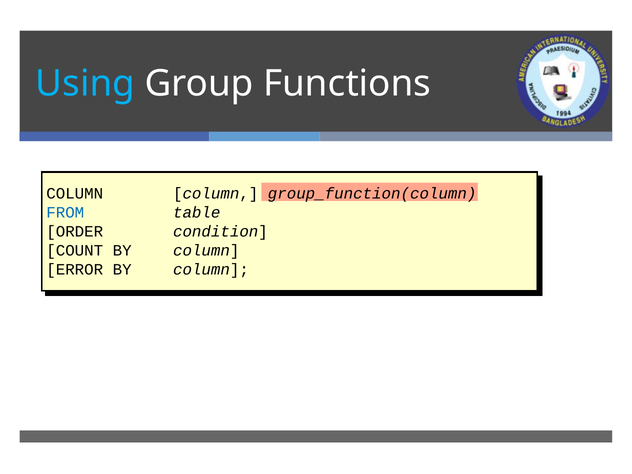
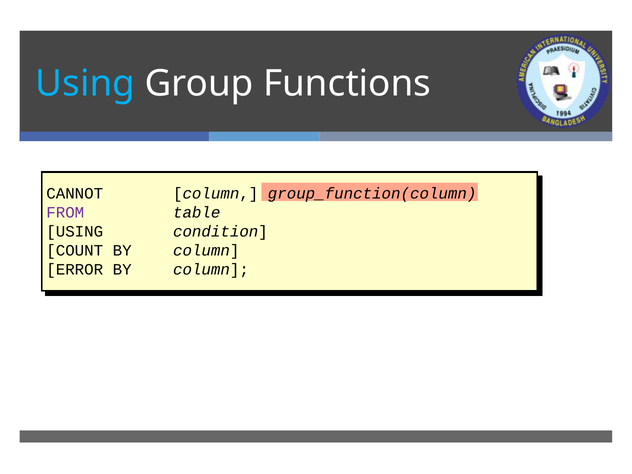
COLUMN at (75, 194): COLUMN -> CANNOT
FROM colour: blue -> purple
ORDER at (75, 231): ORDER -> USING
